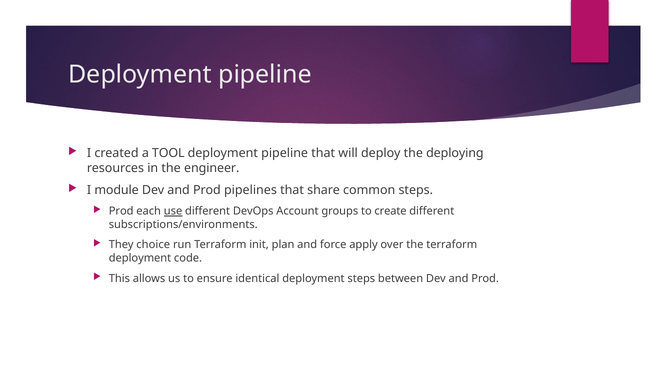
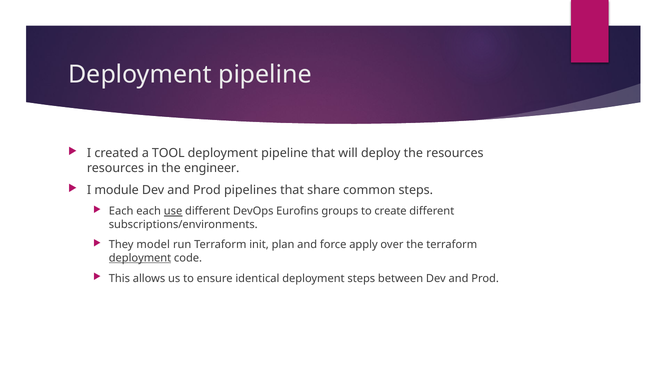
the deploying: deploying -> resources
Prod at (121, 211): Prod -> Each
Account: Account -> Eurofins
choice: choice -> model
deployment at (140, 258) underline: none -> present
